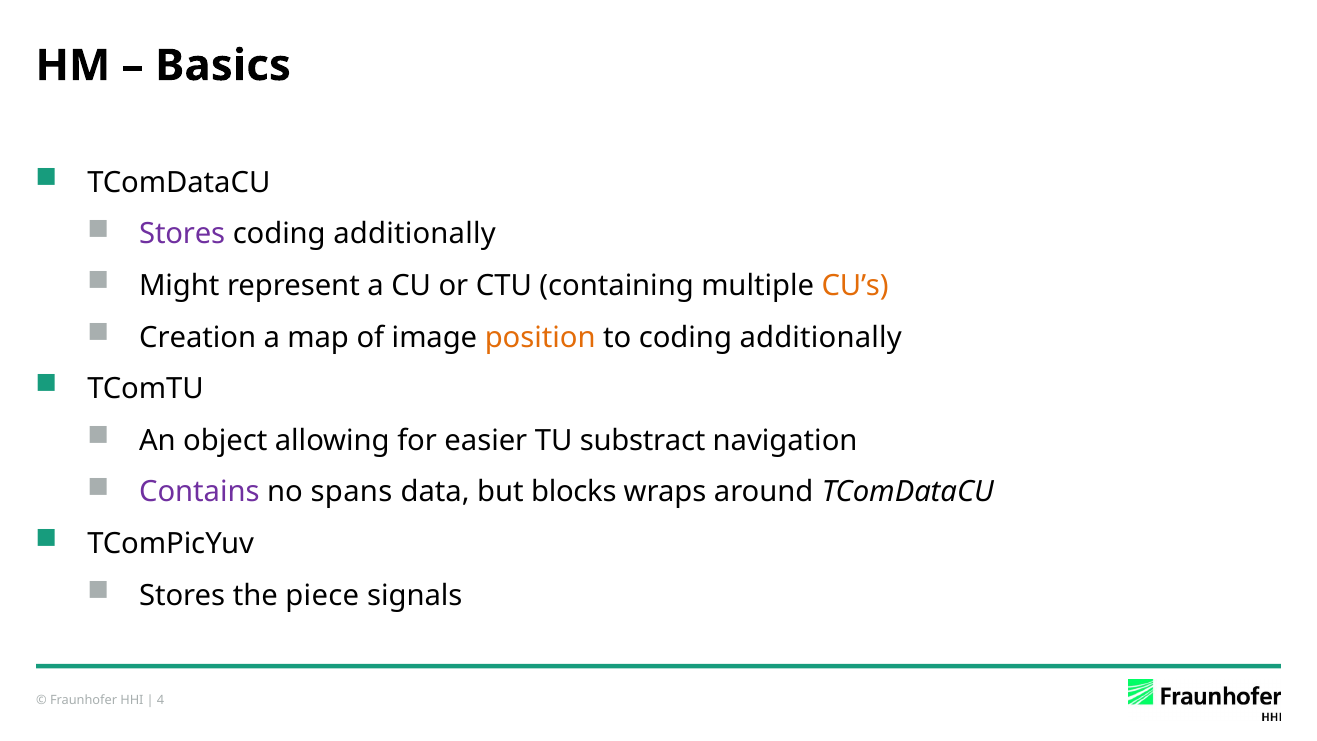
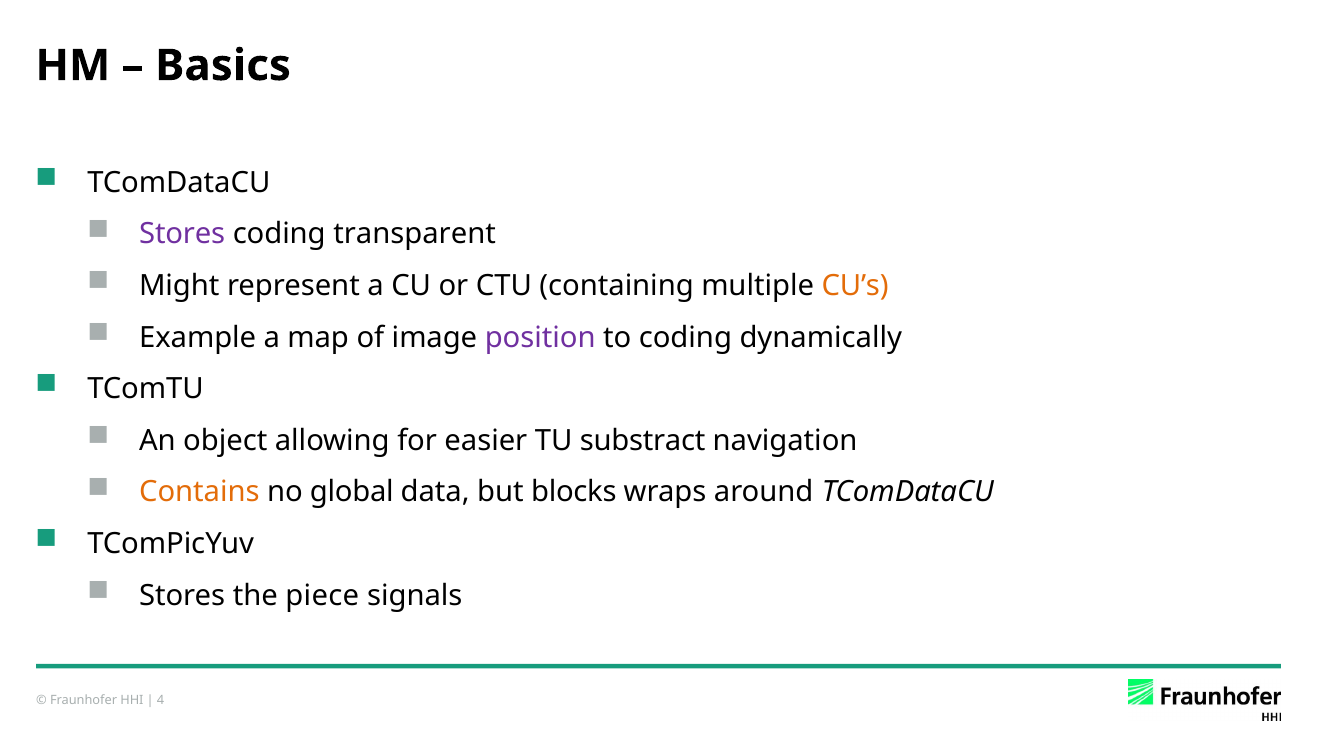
additionally at (415, 234): additionally -> transparent
Creation: Creation -> Example
position colour: orange -> purple
to coding additionally: additionally -> dynamically
Contains colour: purple -> orange
spans: spans -> global
